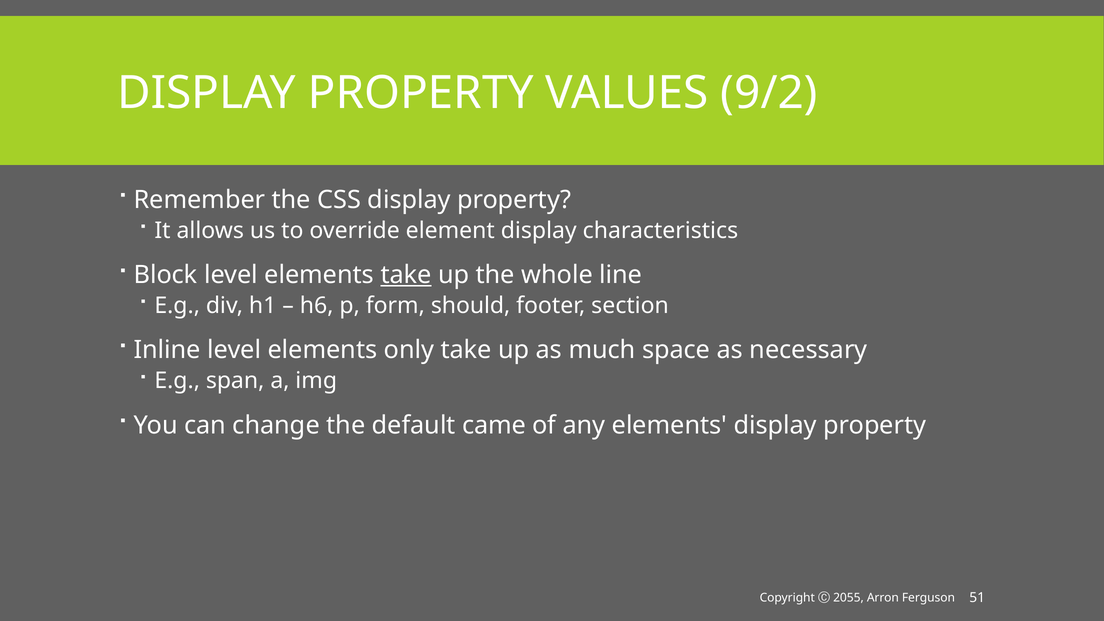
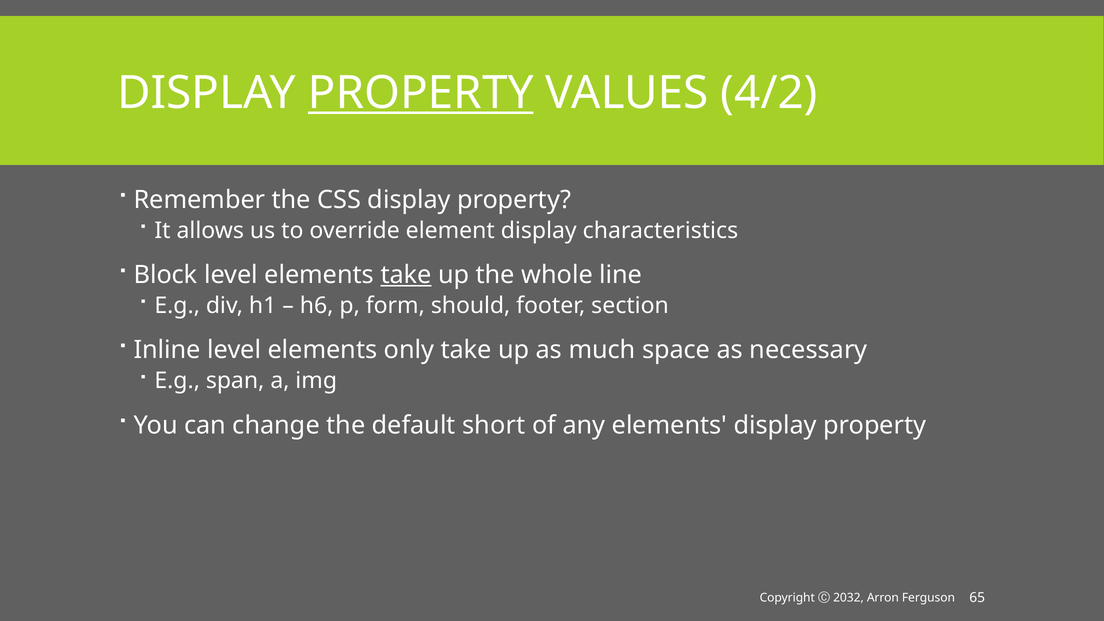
PROPERTY at (421, 93) underline: none -> present
9/2: 9/2 -> 4/2
came: came -> short
51: 51 -> 65
2055: 2055 -> 2032
